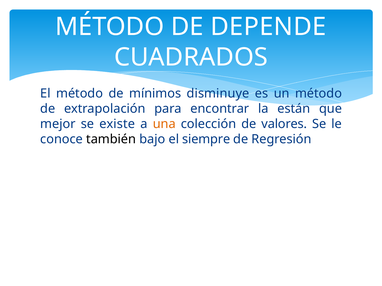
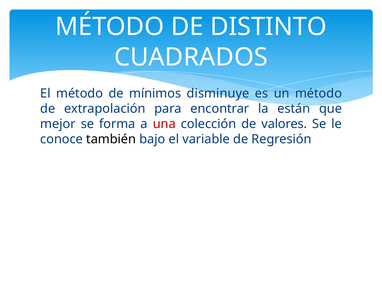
DEPENDE: DEPENDE -> DISTINTO
existe: existe -> forma
una colour: orange -> red
siempre: siempre -> variable
